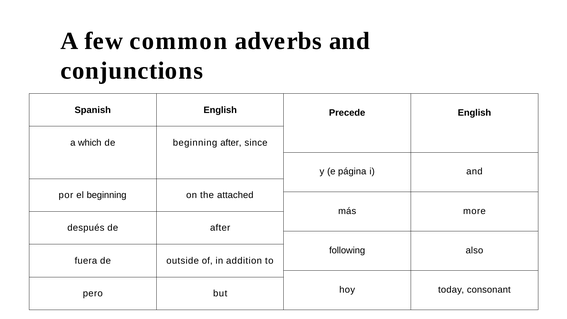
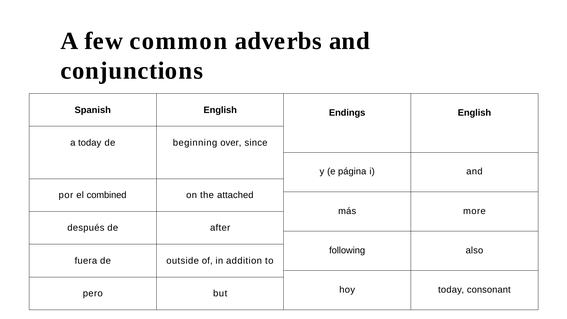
Precede: Precede -> Endings
a which: which -> today
beginning after: after -> over
el beginning: beginning -> combined
